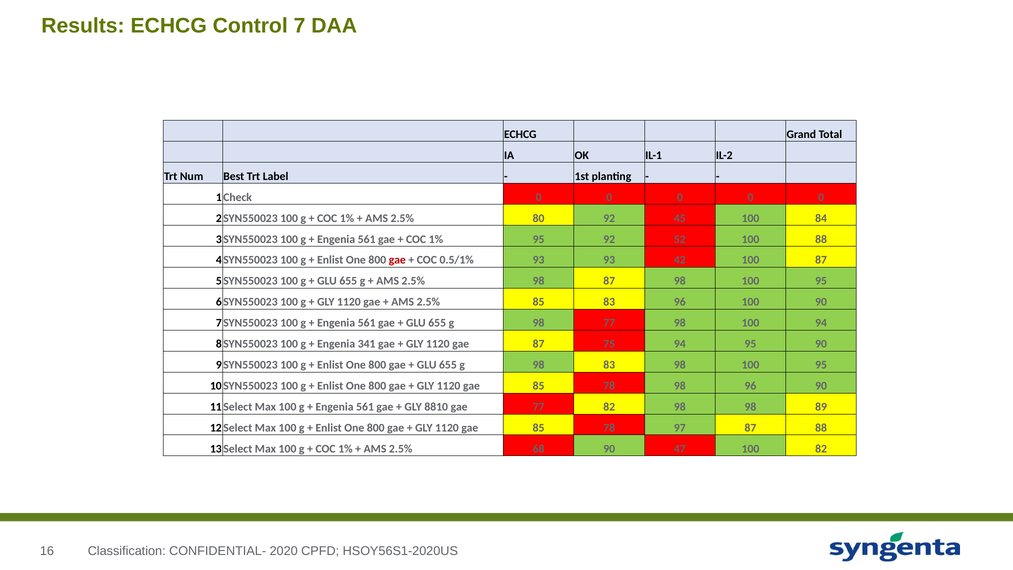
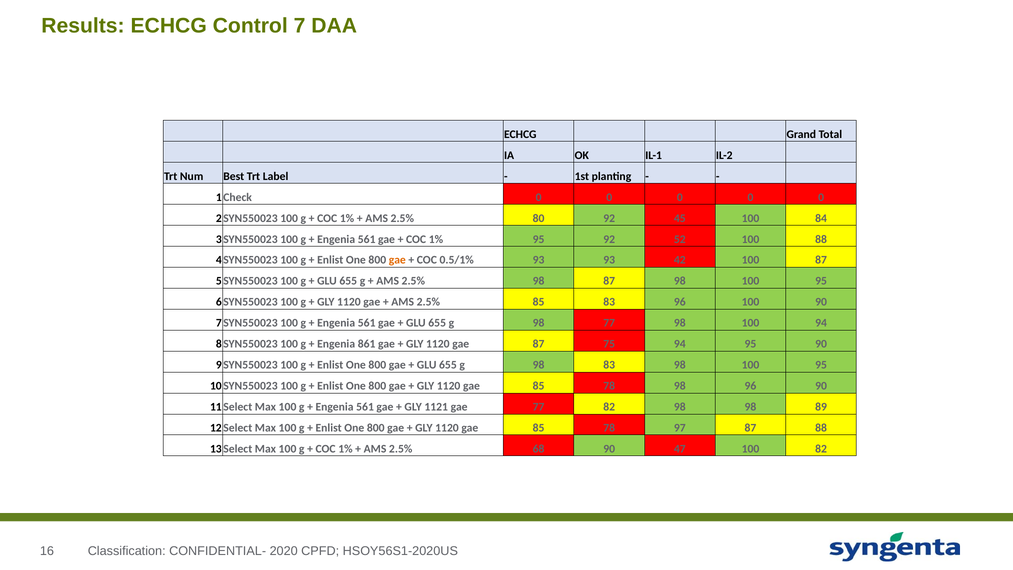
gae at (397, 260) colour: red -> orange
341: 341 -> 861
8810: 8810 -> 1121
